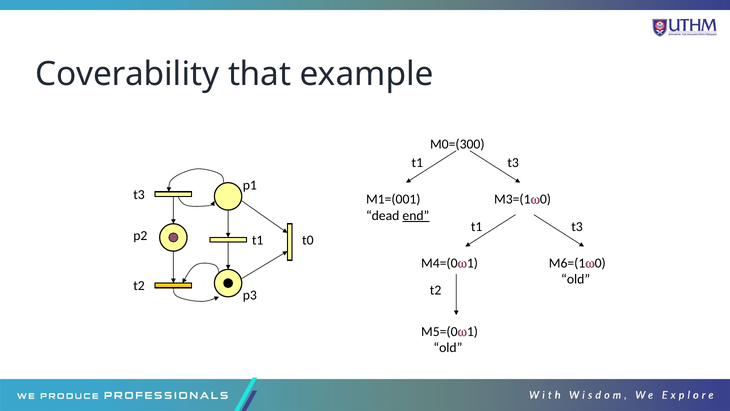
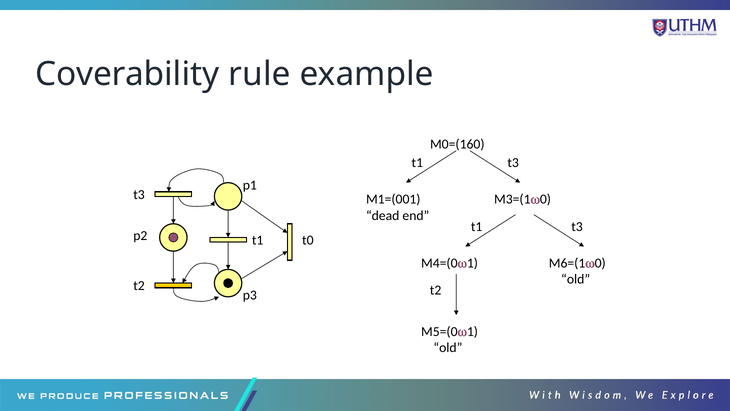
that: that -> rule
M0=(300: M0=(300 -> M0=(160
end underline: present -> none
